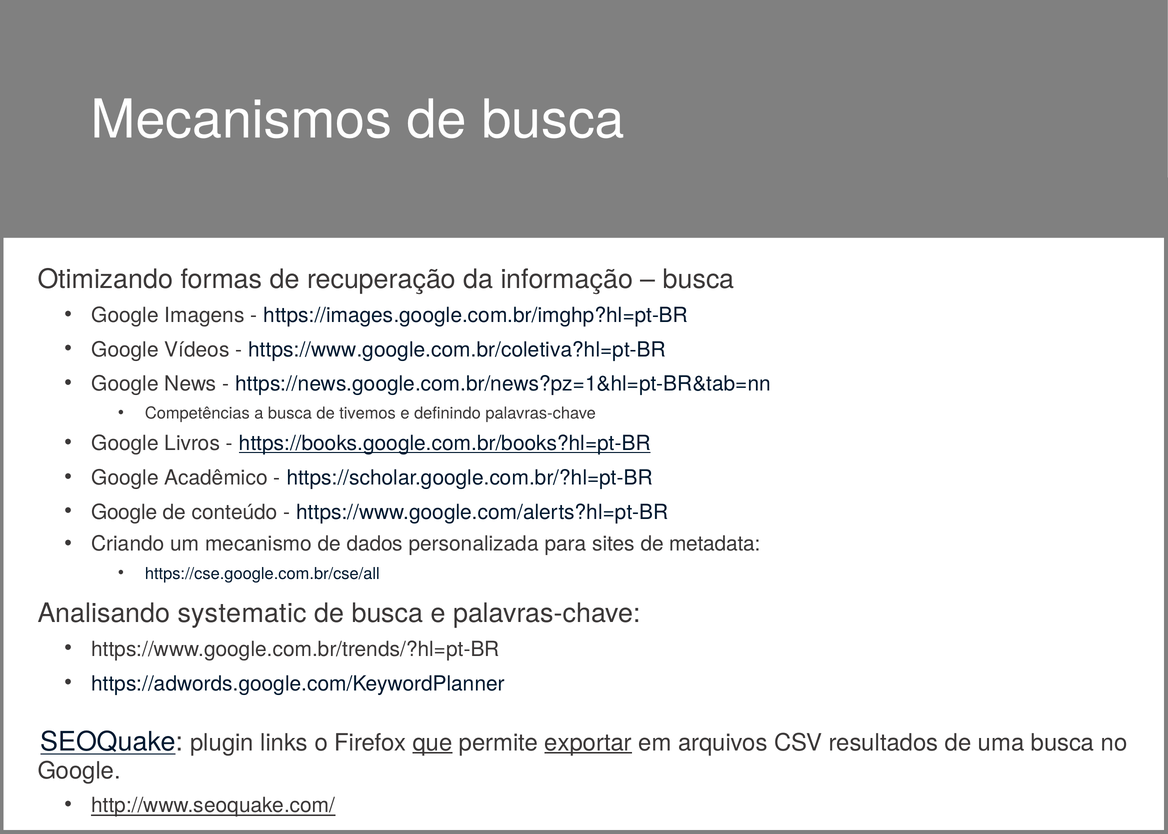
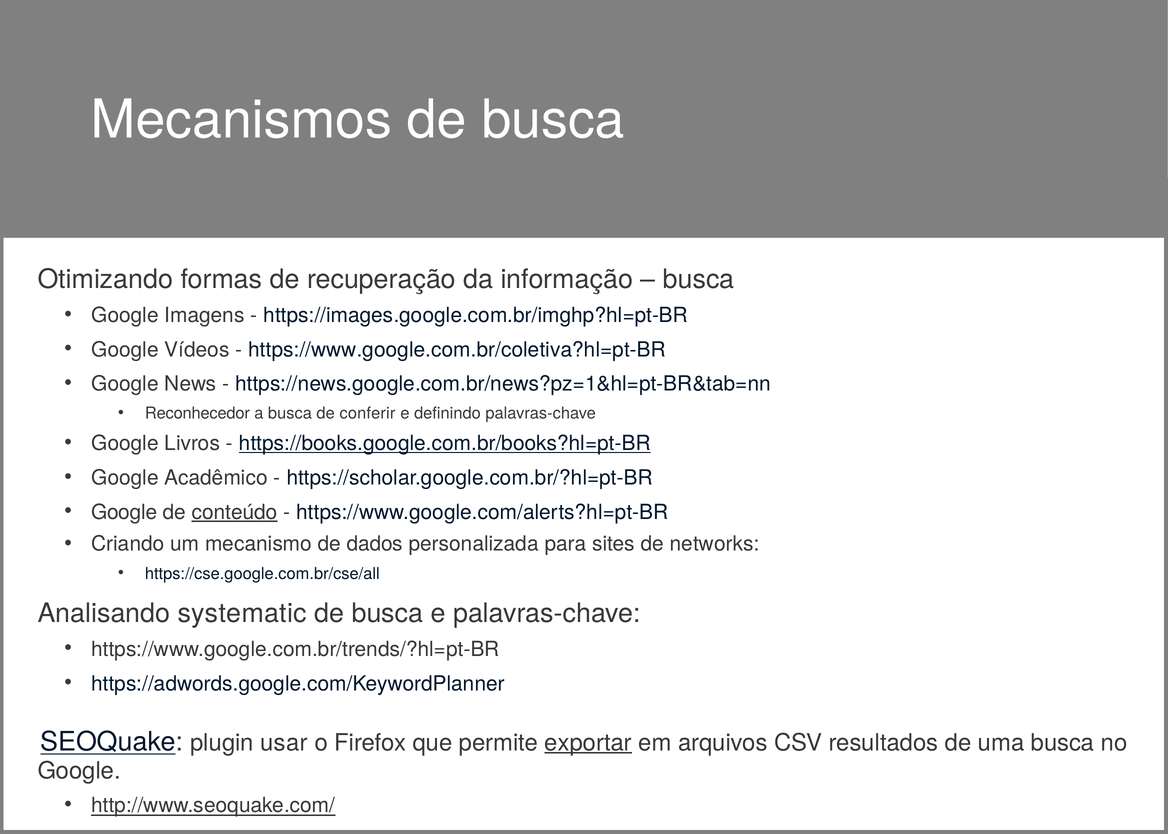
Competências: Competências -> Reconhecedor
tivemos: tivemos -> conferir
conteúdo underline: none -> present
metadata: metadata -> networks
links: links -> usar
que underline: present -> none
